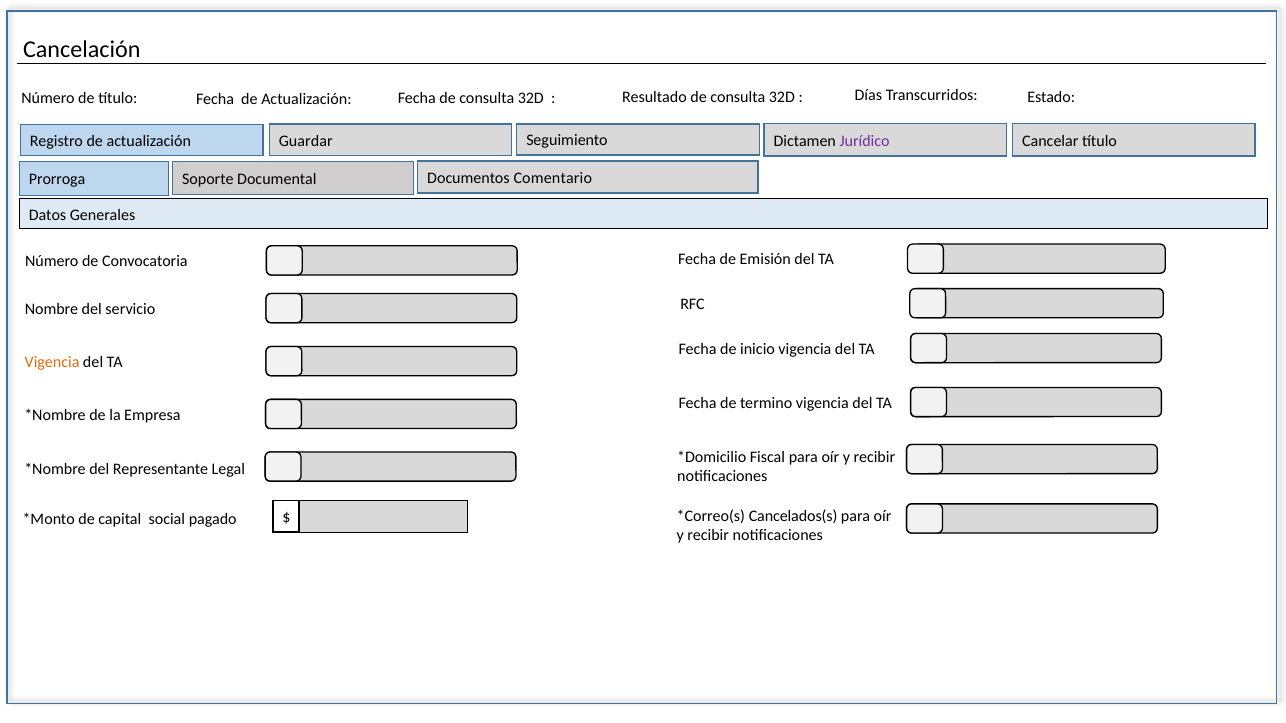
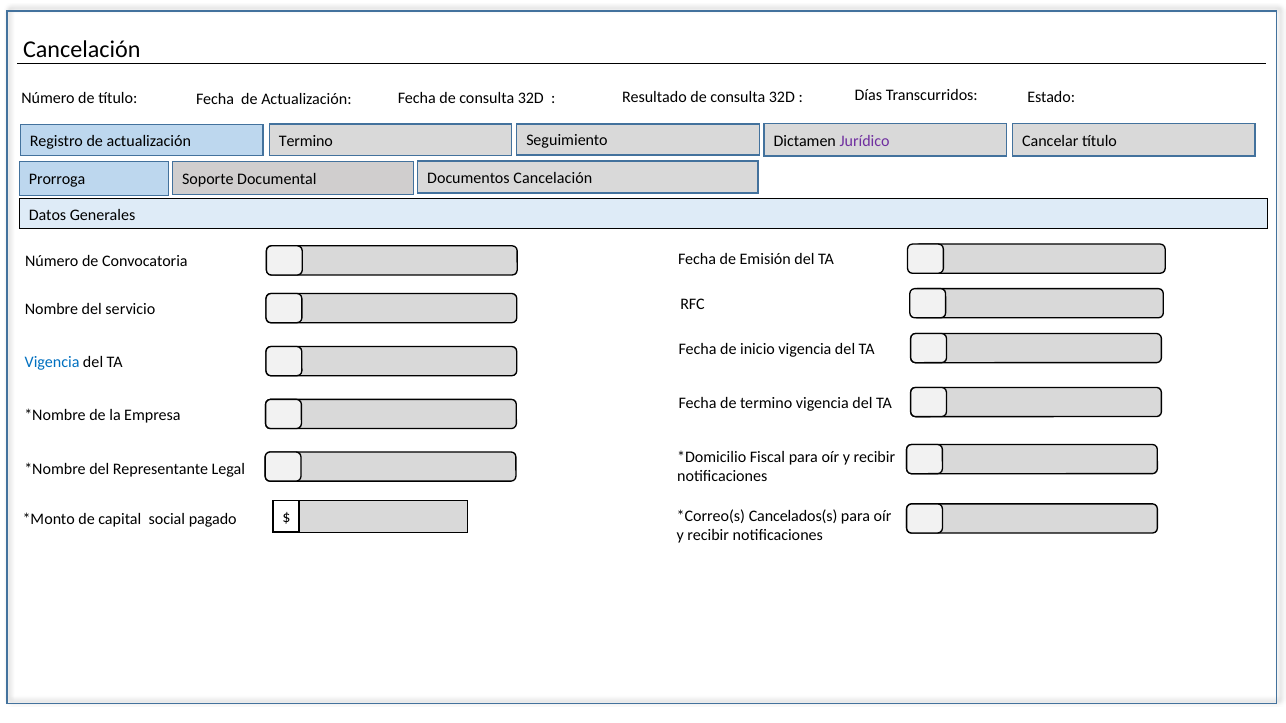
actualización Guardar: Guardar -> Termino
Documentos Comentario: Comentario -> Cancelación
Vigencia at (52, 362) colour: orange -> blue
